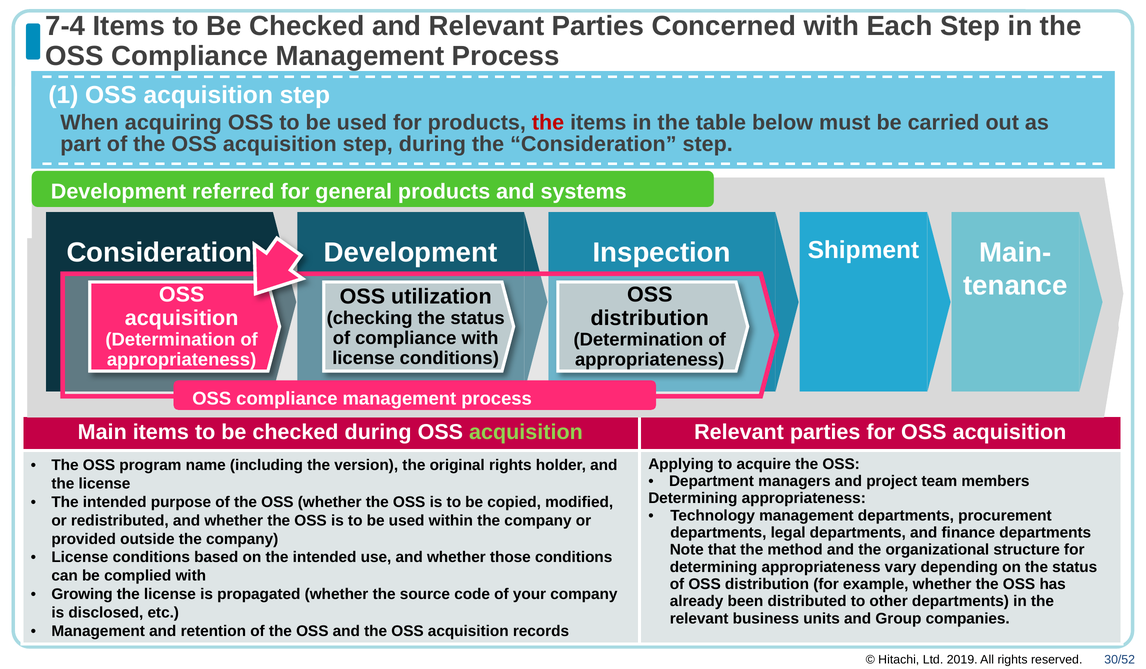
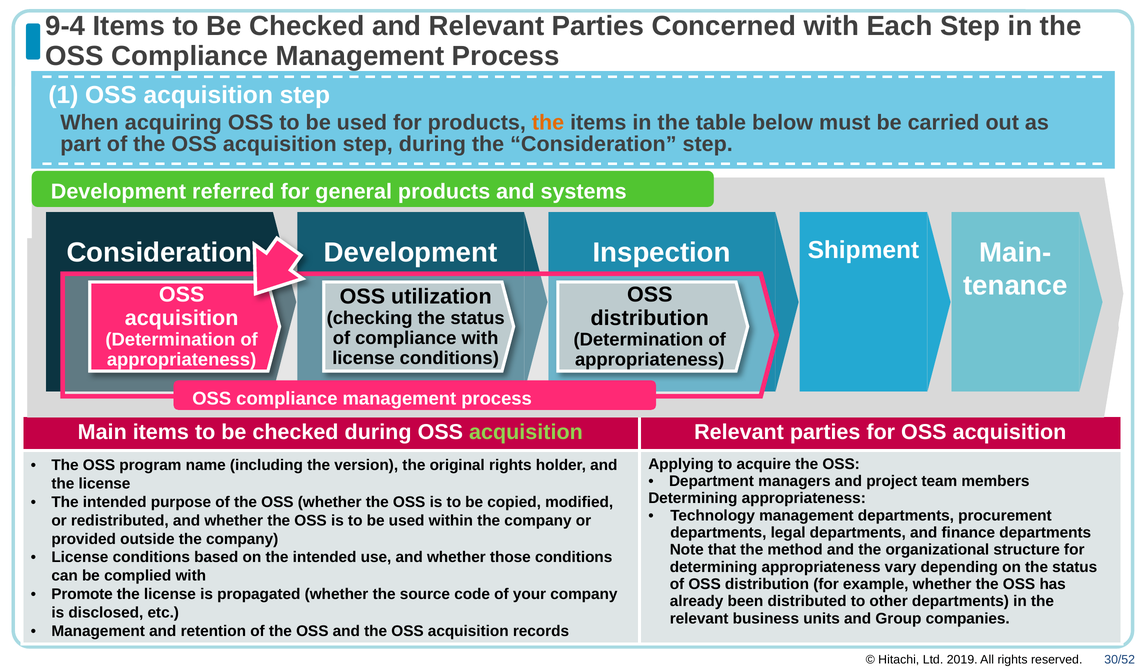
7-4: 7-4 -> 9-4
the at (548, 122) colour: red -> orange
Growing: Growing -> Promote
